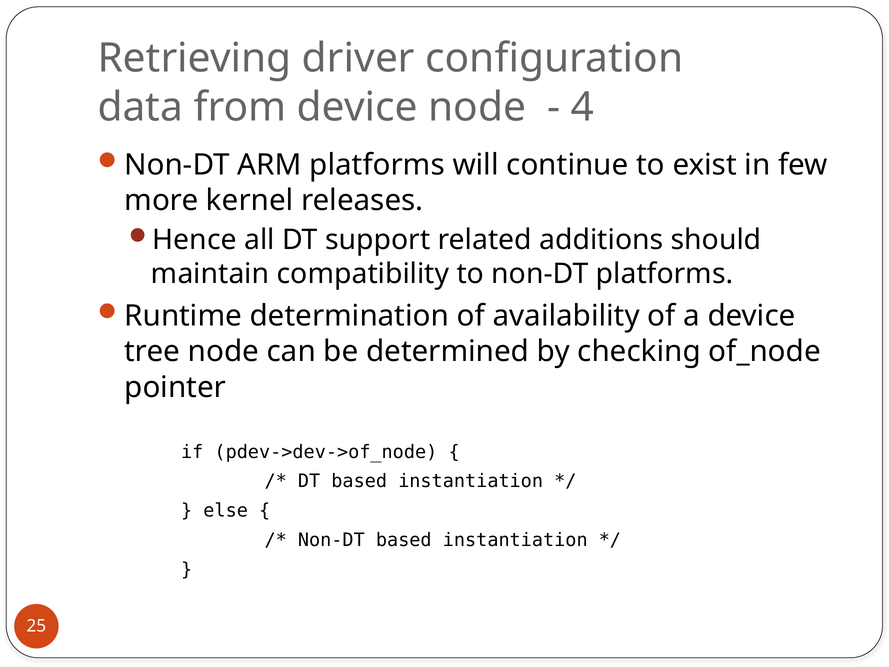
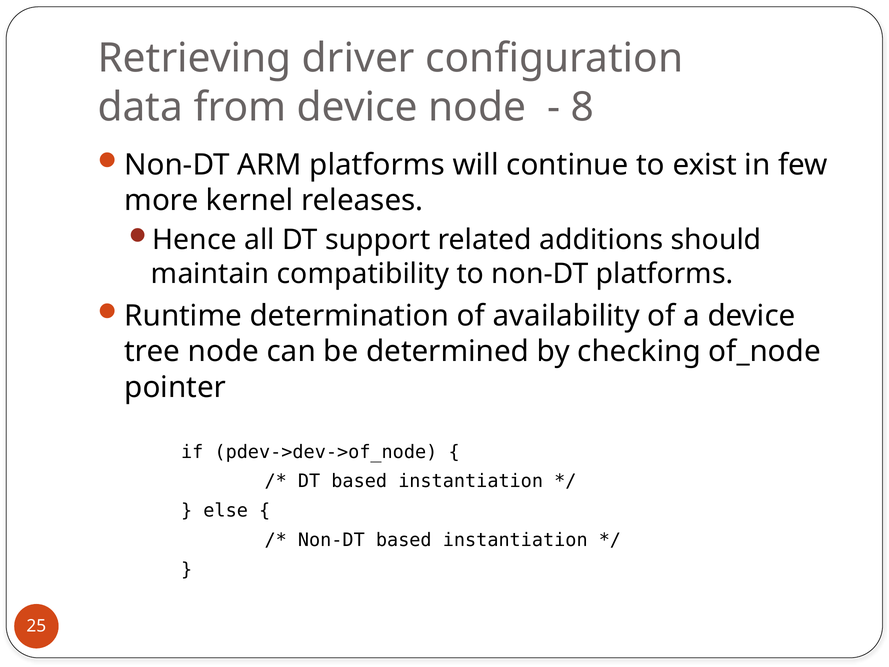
4: 4 -> 8
